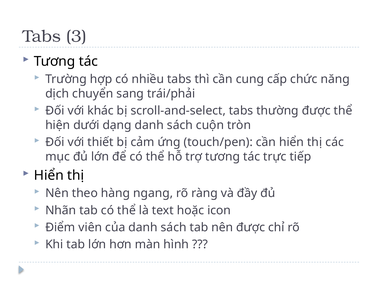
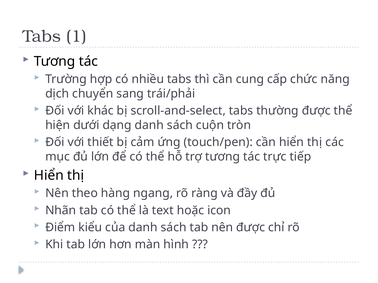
3: 3 -> 1
viên: viên -> kiểu
